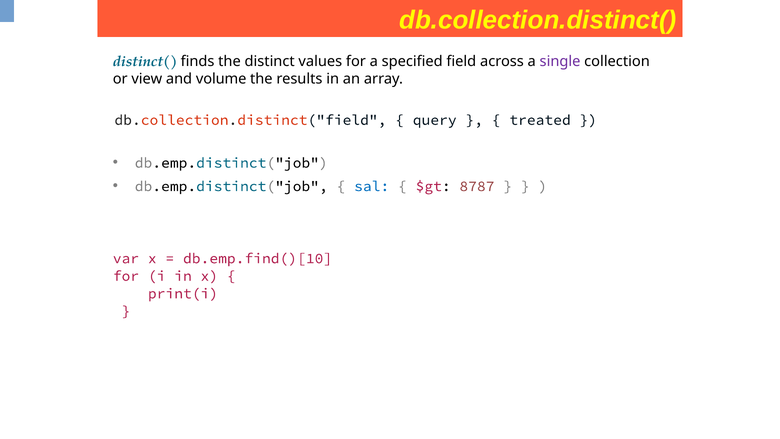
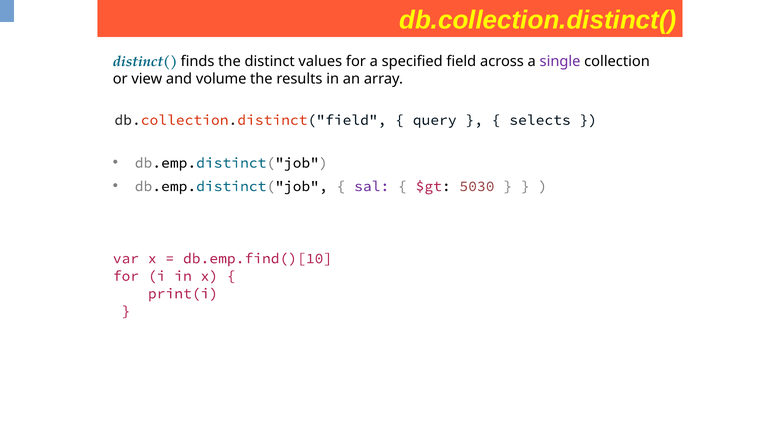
treated: treated -> selects
sal colour: blue -> purple
8787: 8787 -> 5030
